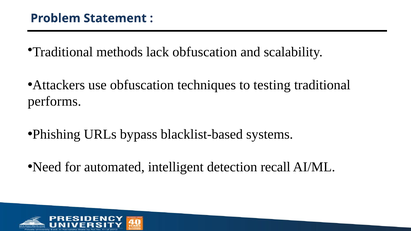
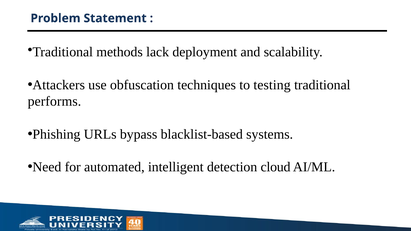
lack obfuscation: obfuscation -> deployment
recall: recall -> cloud
